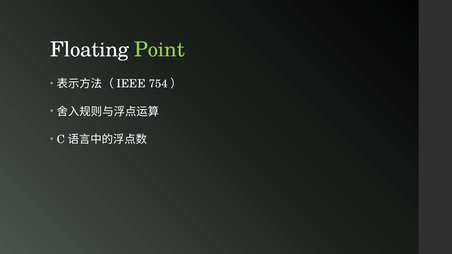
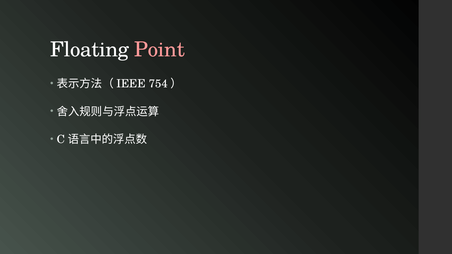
Point colour: light green -> pink
